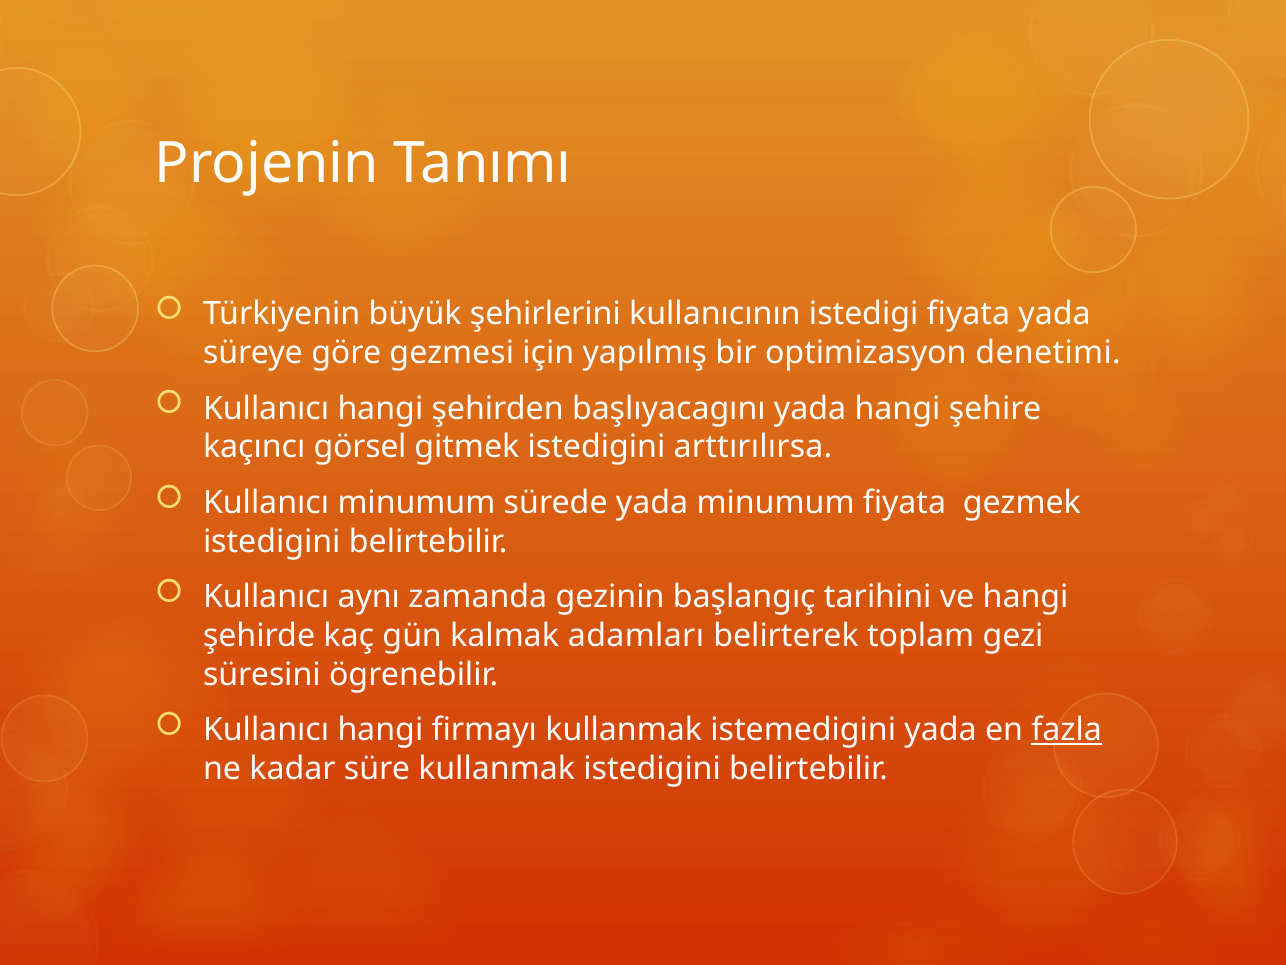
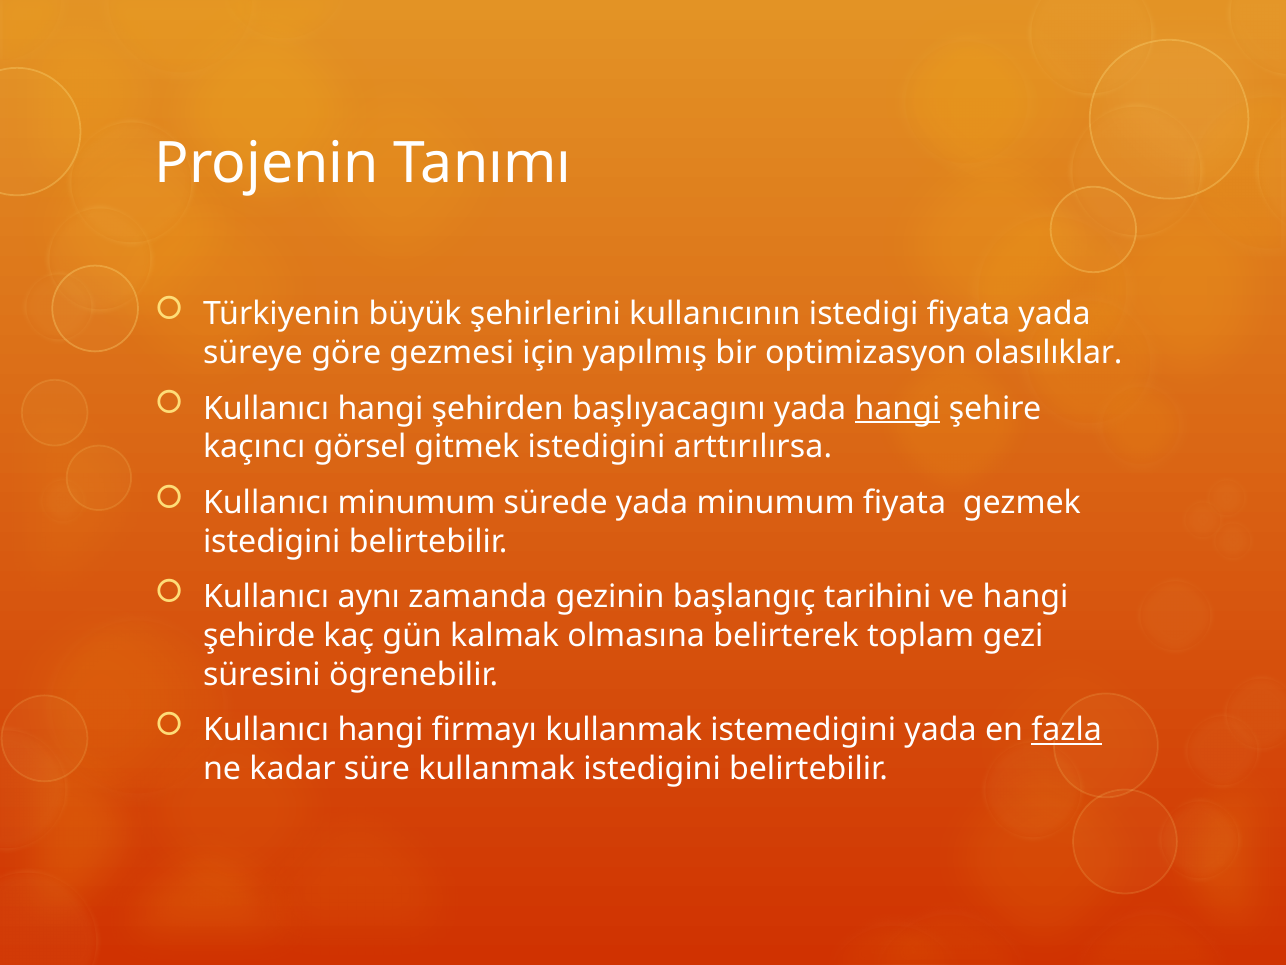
denetimi: denetimi -> olasılıklar
hangi at (897, 408) underline: none -> present
adamları: adamları -> olmasına
